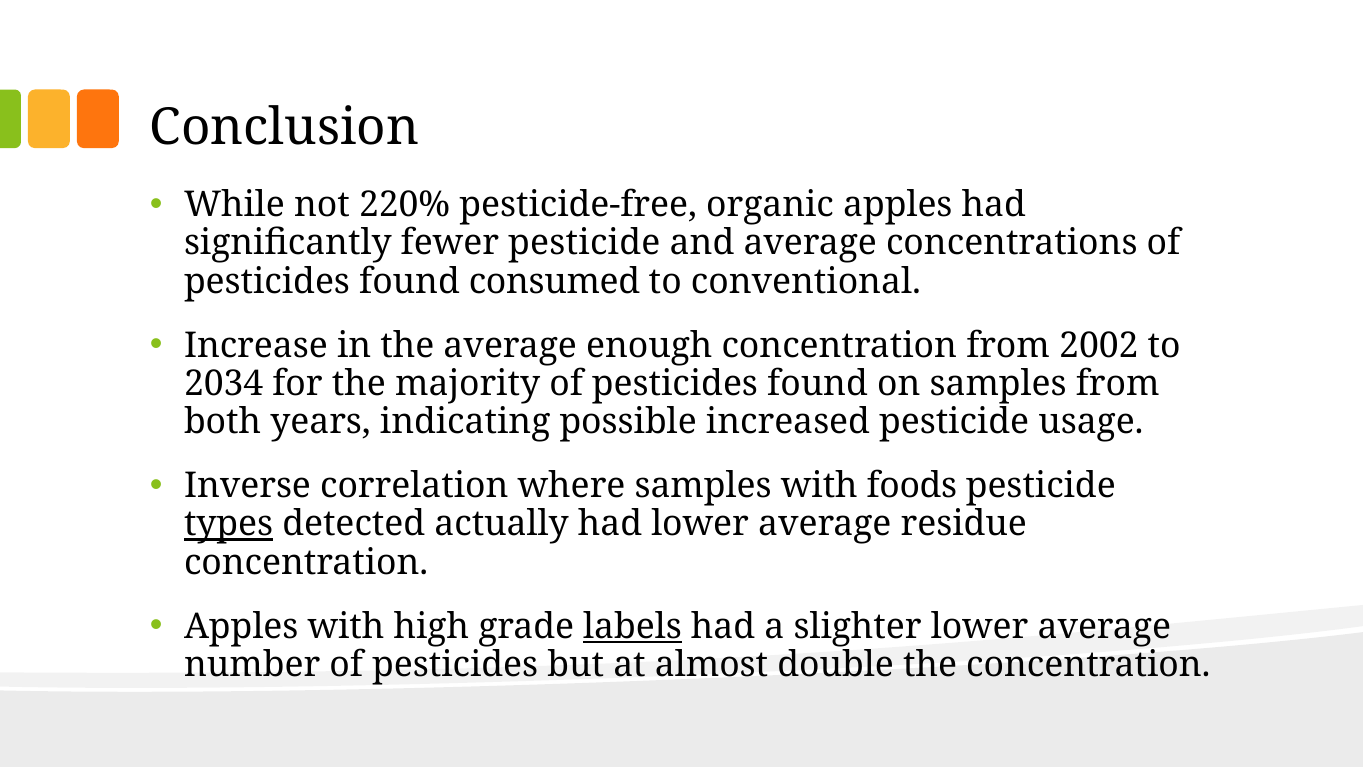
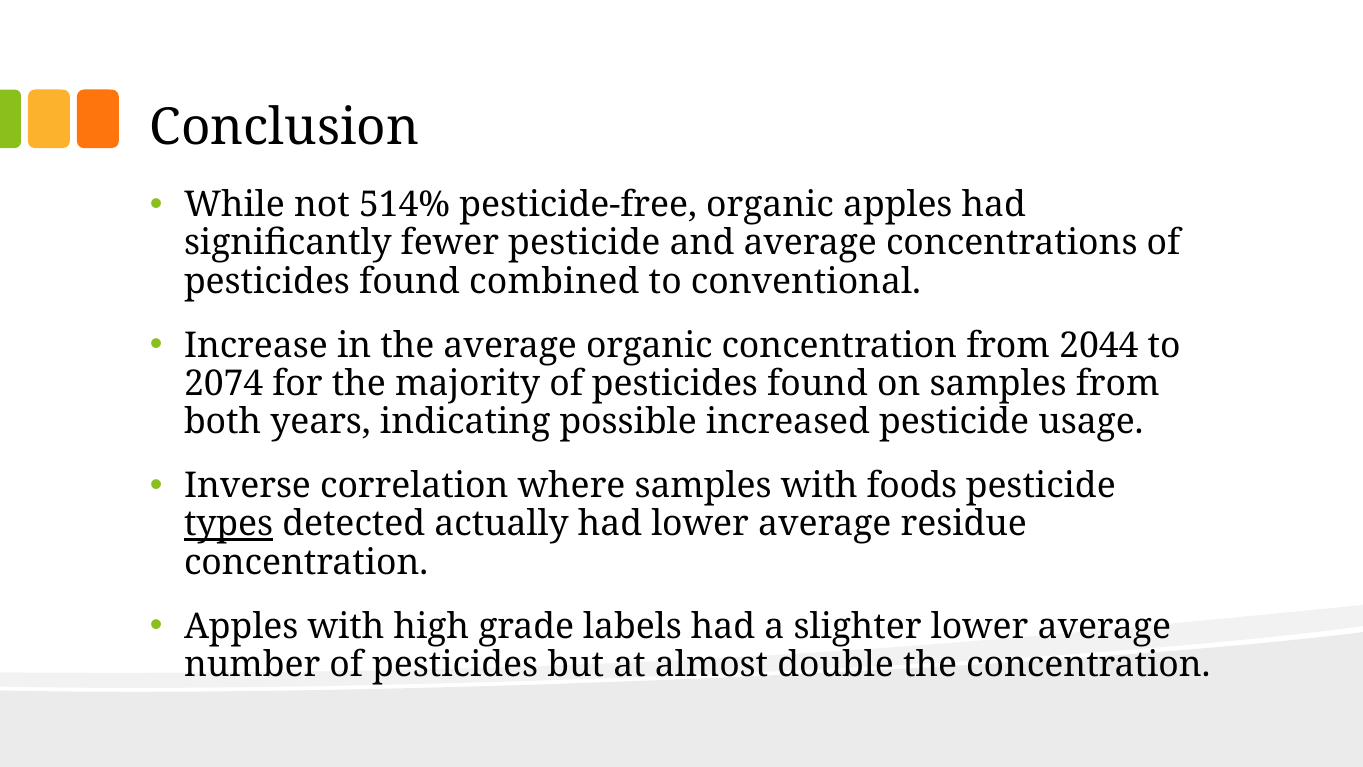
220%: 220% -> 514%
consumed: consumed -> combined
average enough: enough -> organic
2002: 2002 -> 2044
2034: 2034 -> 2074
labels underline: present -> none
